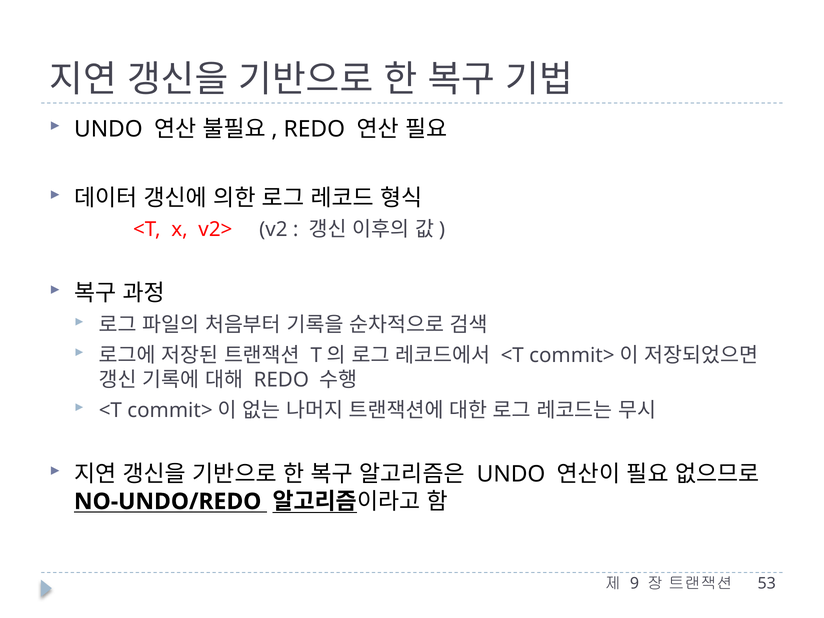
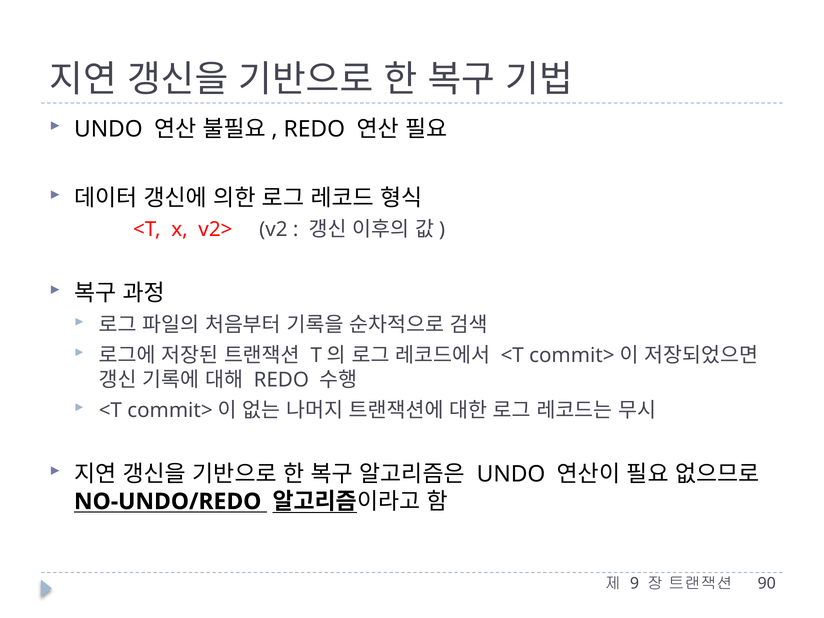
53: 53 -> 90
